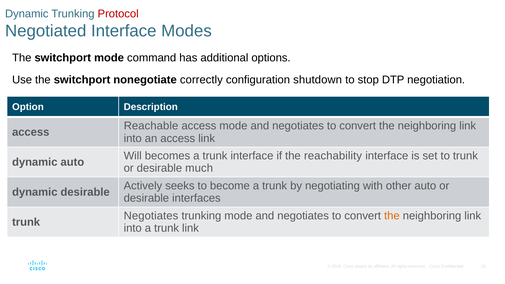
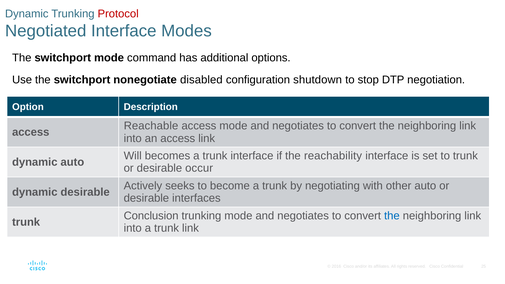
correctly: correctly -> disabled
much: much -> occur
Negotiates at (151, 216): Negotiates -> Conclusion
the at (392, 216) colour: orange -> blue
